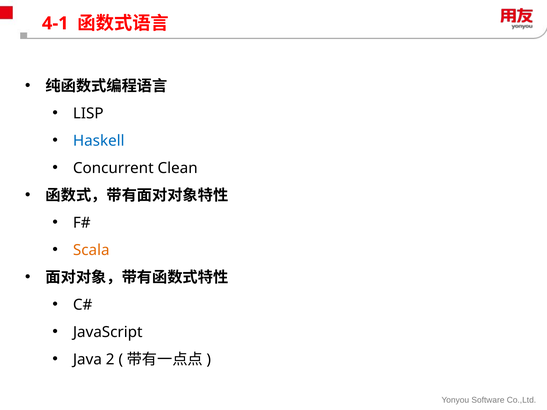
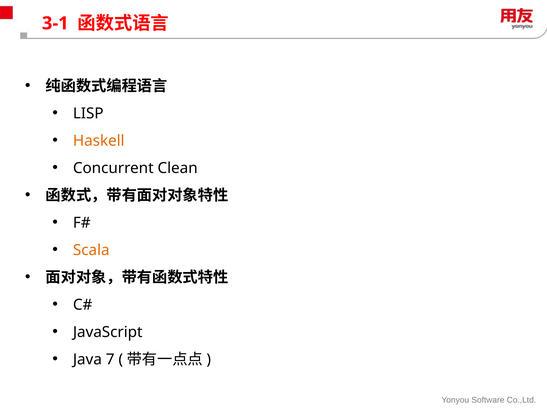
4-1: 4-1 -> 3-1
Haskell colour: blue -> orange
2: 2 -> 7
